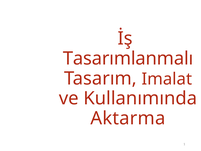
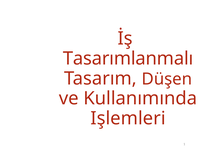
Imalat: Imalat -> Düşen
Aktarma: Aktarma -> Işlemleri
